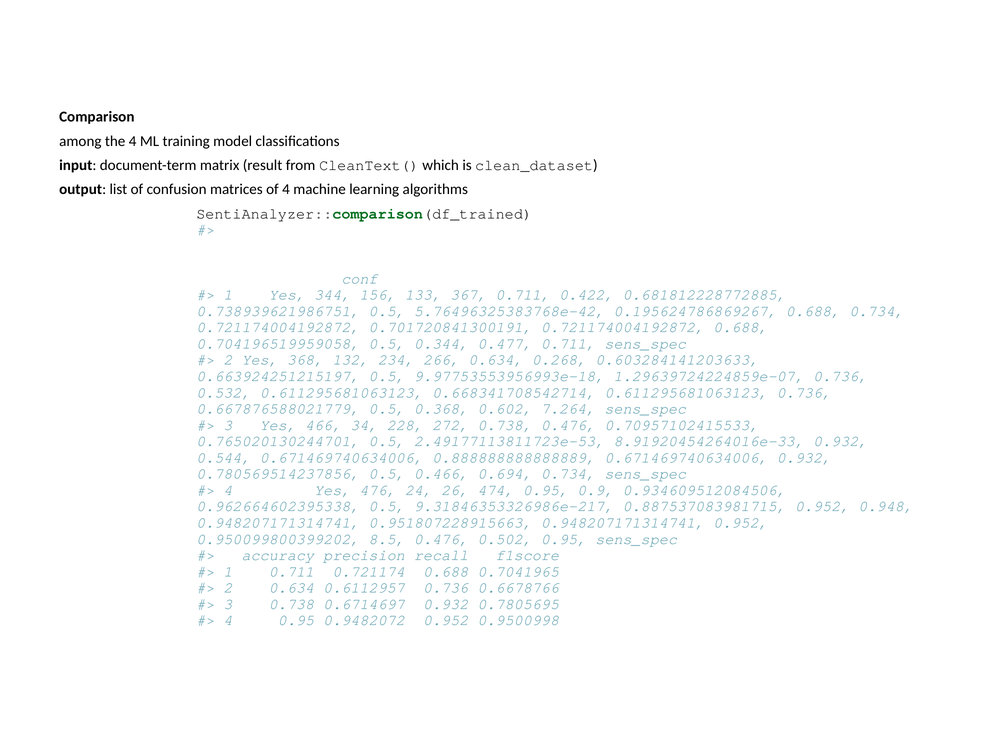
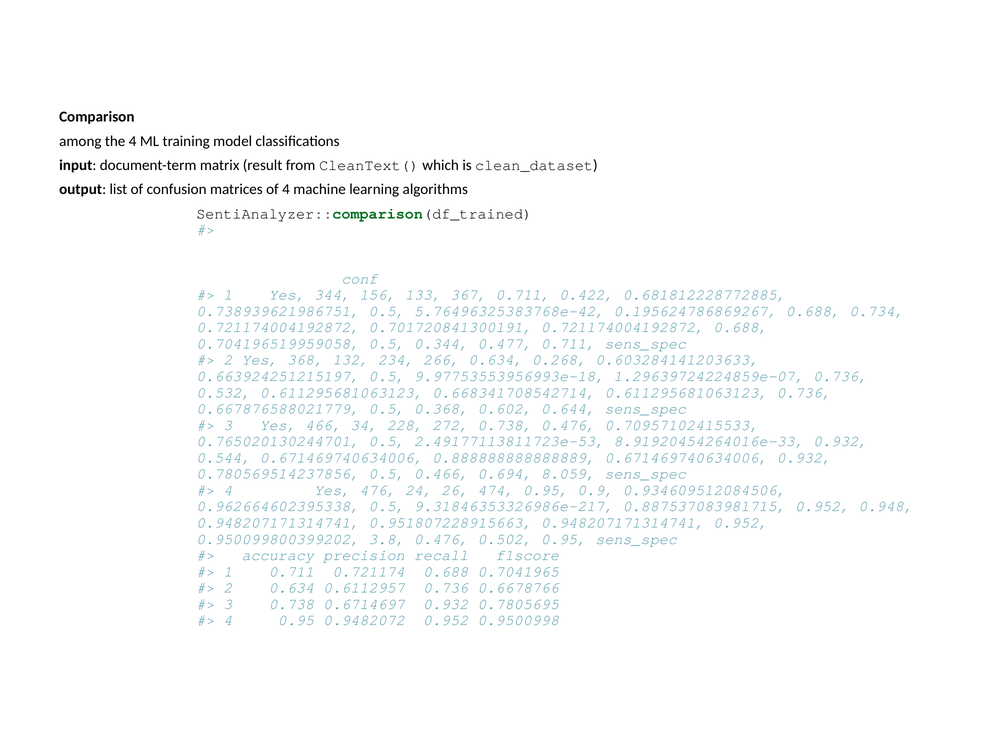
7.264: 7.264 -> 0.644
0.694 0.734: 0.734 -> 8.059
8.5: 8.5 -> 3.8
